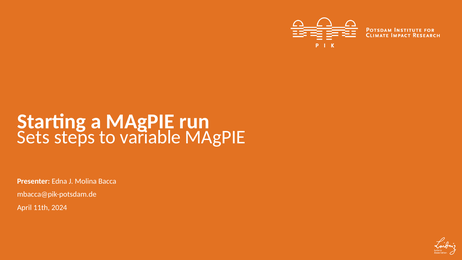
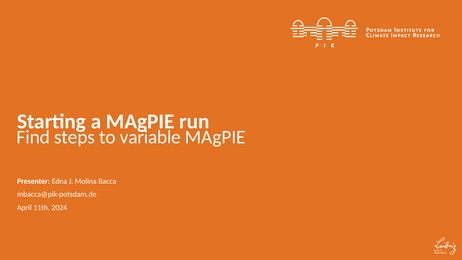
Sets: Sets -> Find
